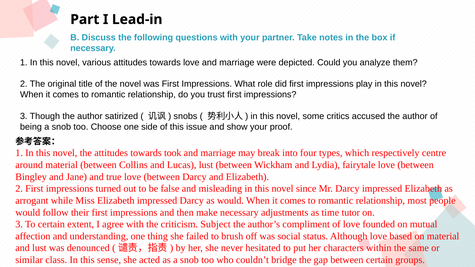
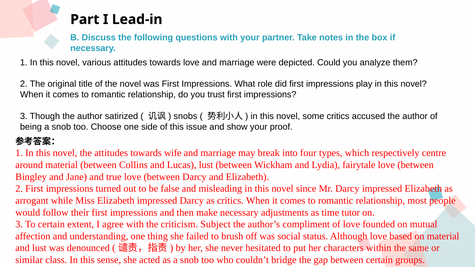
took: took -> wife
as would: would -> critics
